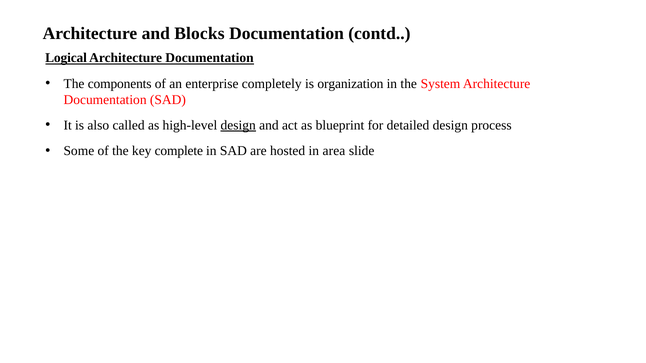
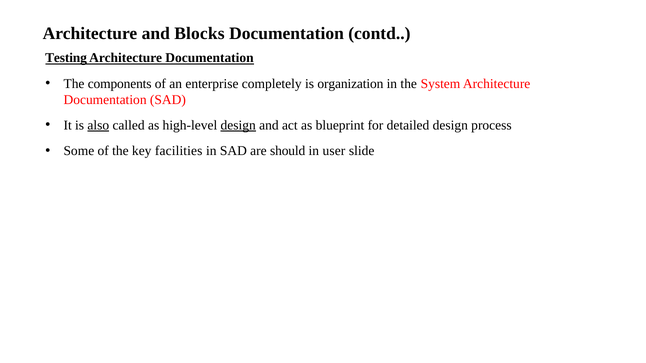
Logical: Logical -> Testing
also underline: none -> present
complete: complete -> facilities
hosted: hosted -> should
area: area -> user
